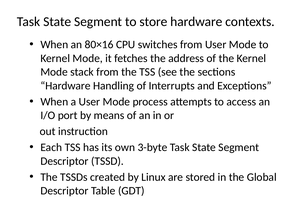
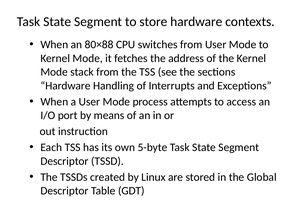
80×16: 80×16 -> 80×88
3-byte: 3-byte -> 5-byte
